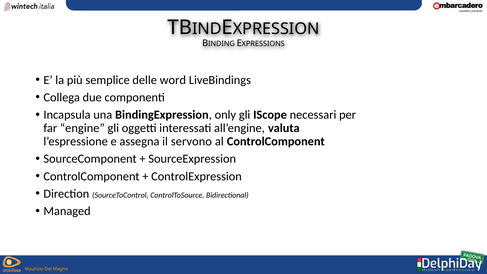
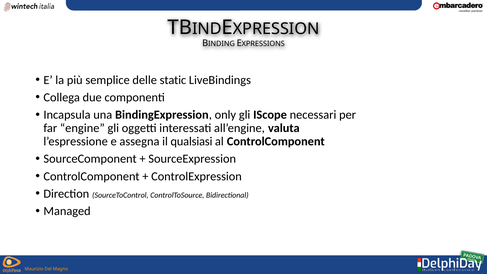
word: word -> static
servono: servono -> qualsiasi
